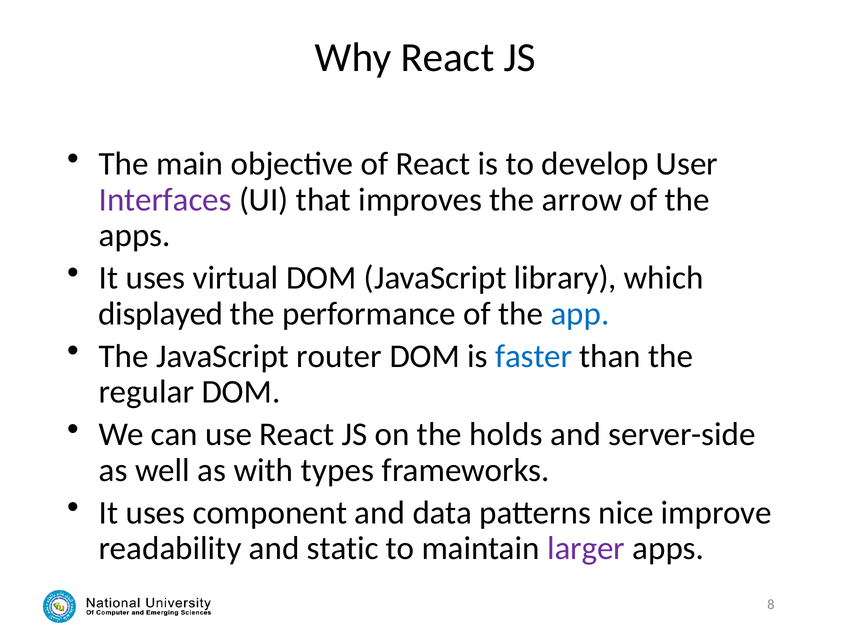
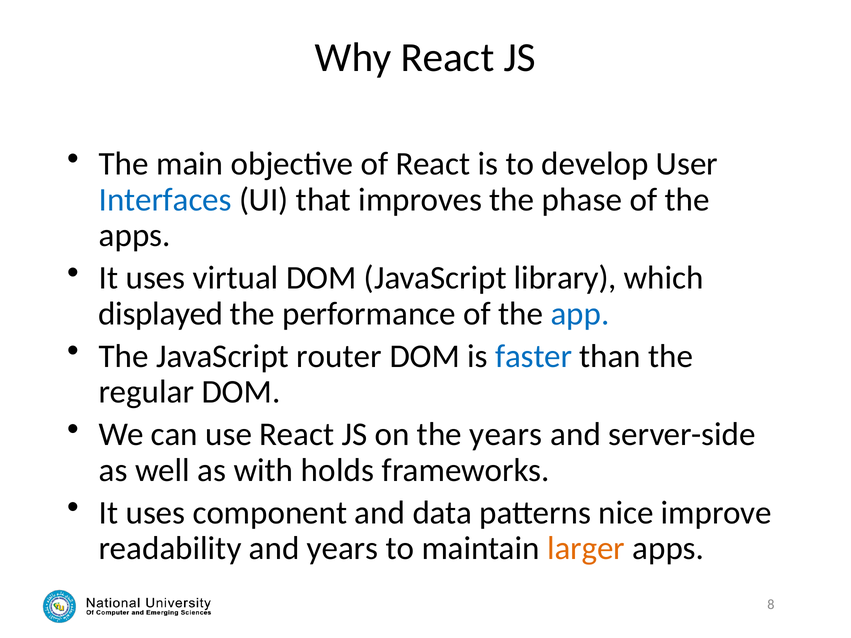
Interfaces colour: purple -> blue
arrow: arrow -> phase
the holds: holds -> years
types: types -> holds
and static: static -> years
larger colour: purple -> orange
